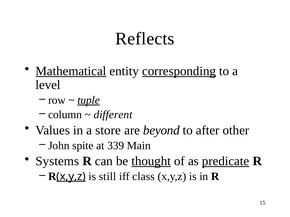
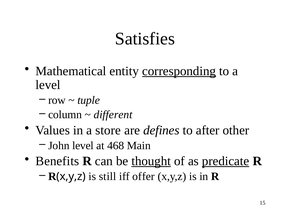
Reflects: Reflects -> Satisfies
Mathematical underline: present -> none
tuple underline: present -> none
beyond: beyond -> defines
John spite: spite -> level
339: 339 -> 468
Systems: Systems -> Benefits
x,y,z at (71, 177) underline: present -> none
class: class -> offer
